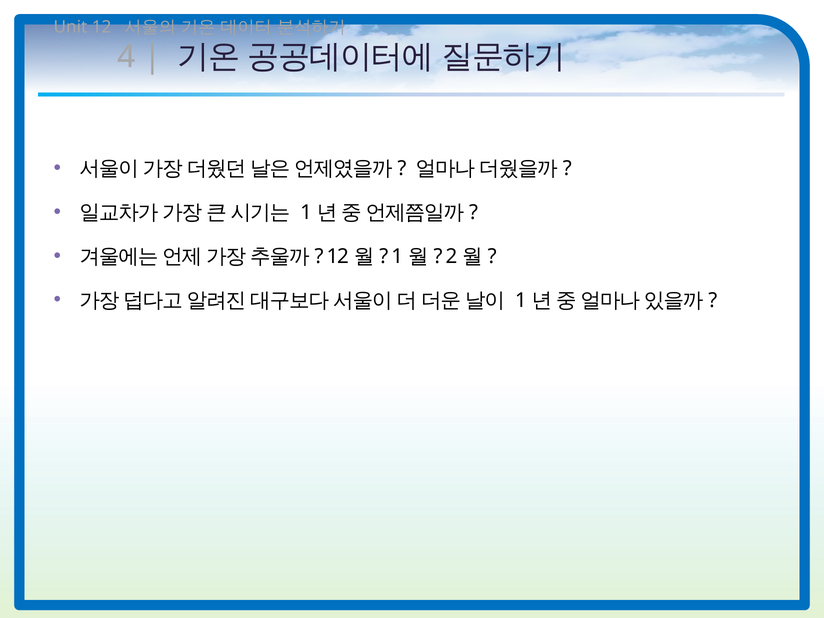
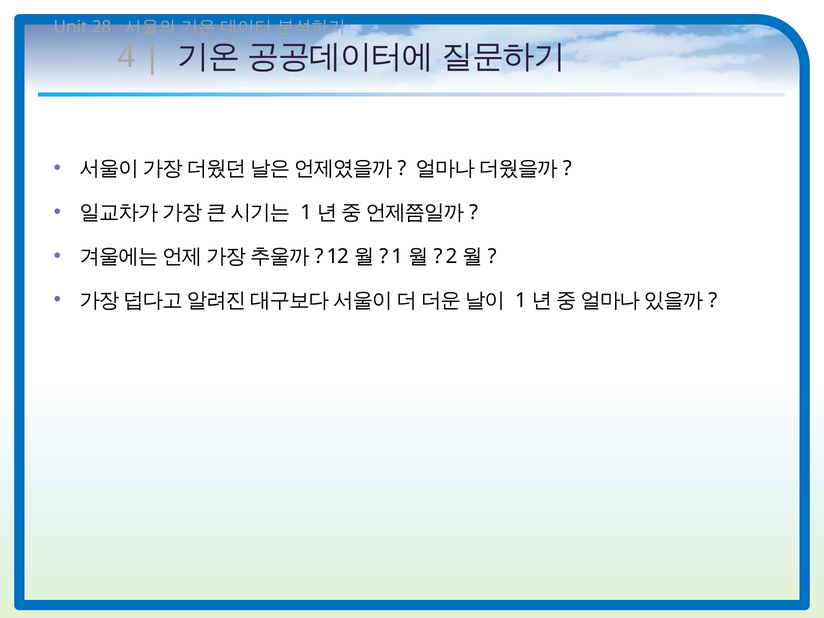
12: 12 -> 28
